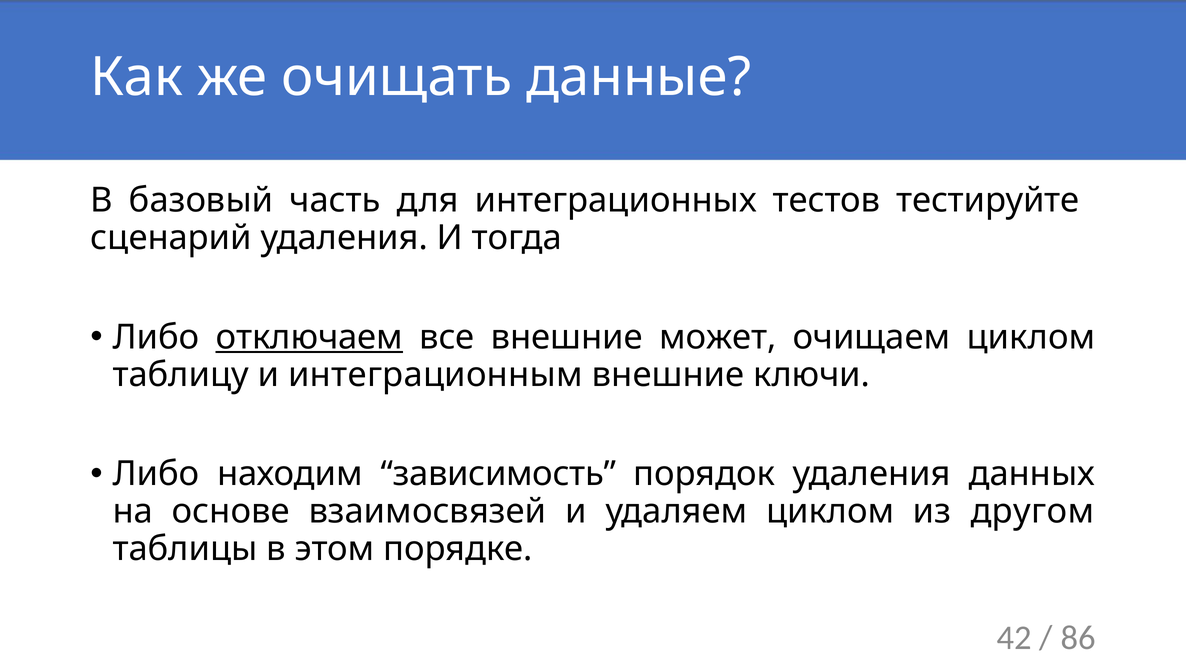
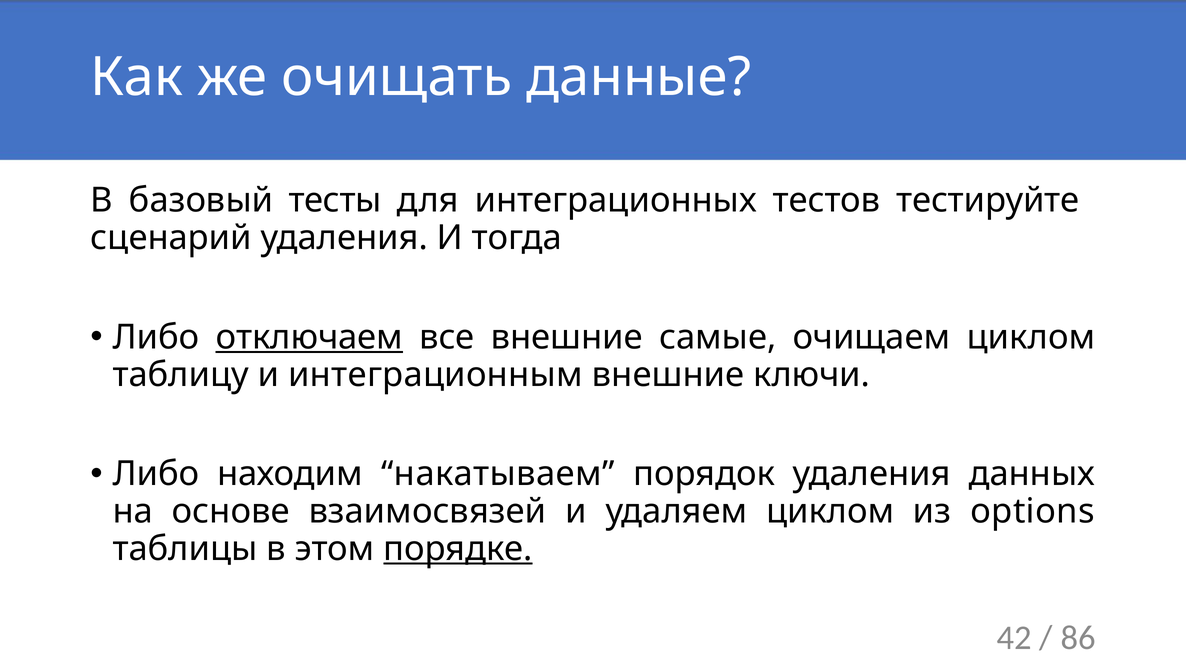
часть: часть -> тесты
может: может -> самые
зависимость: зависимость -> накатываем
другом: другом -> options
порядке underline: none -> present
